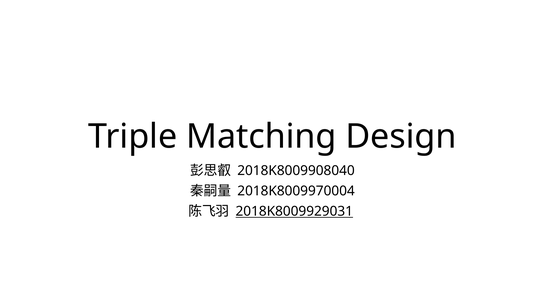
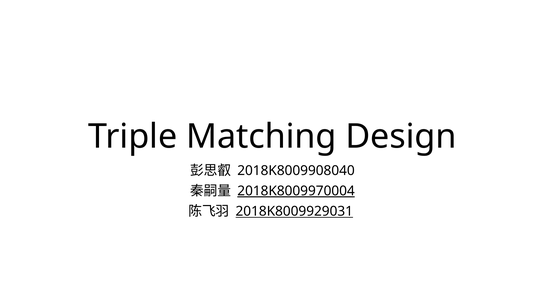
2018K8009970004 underline: none -> present
